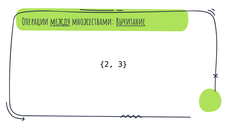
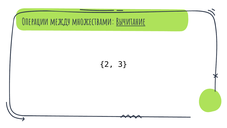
между underline: present -> none
